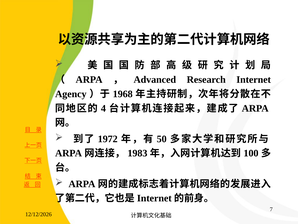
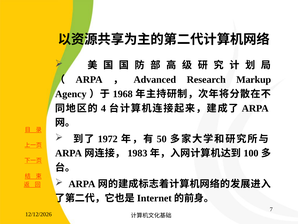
Internet: Internet -> Markup
